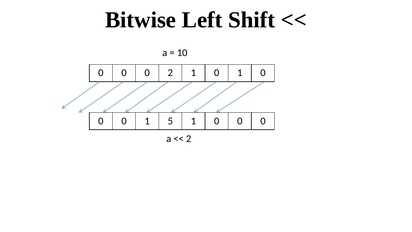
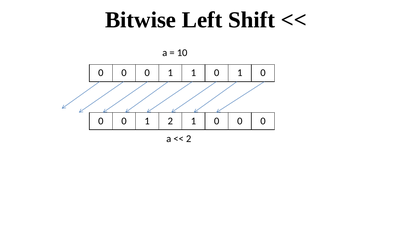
0 0 0 2: 2 -> 1
1 5: 5 -> 2
